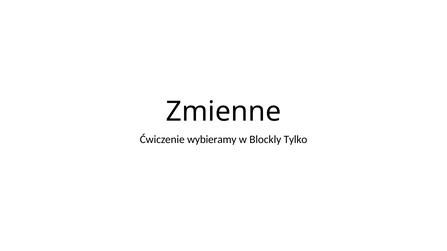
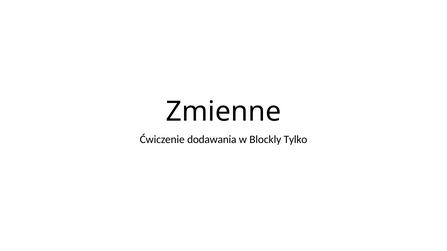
wybieramy: wybieramy -> dodawania
